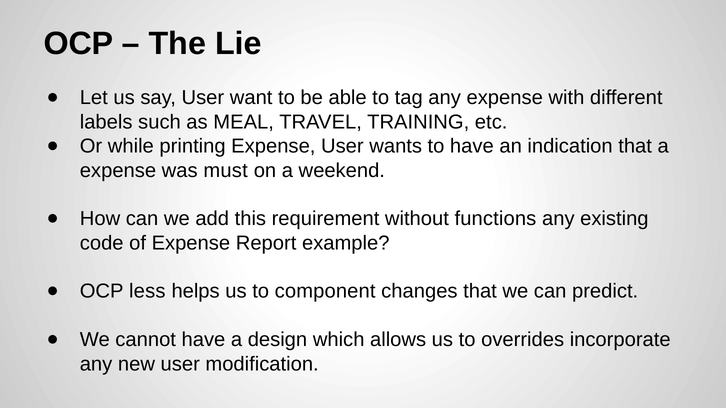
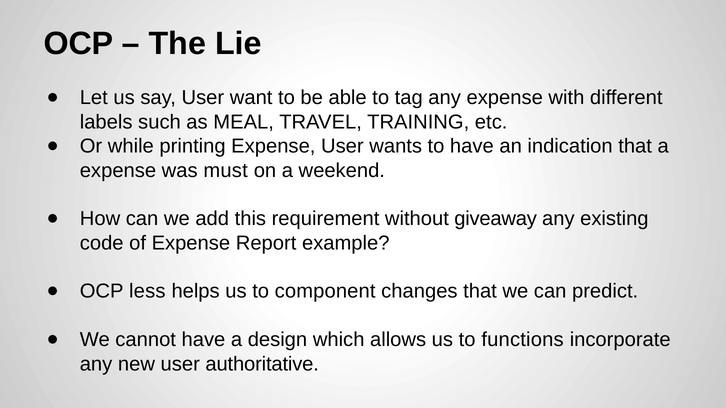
functions: functions -> giveaway
overrides: overrides -> functions
modification: modification -> authoritative
